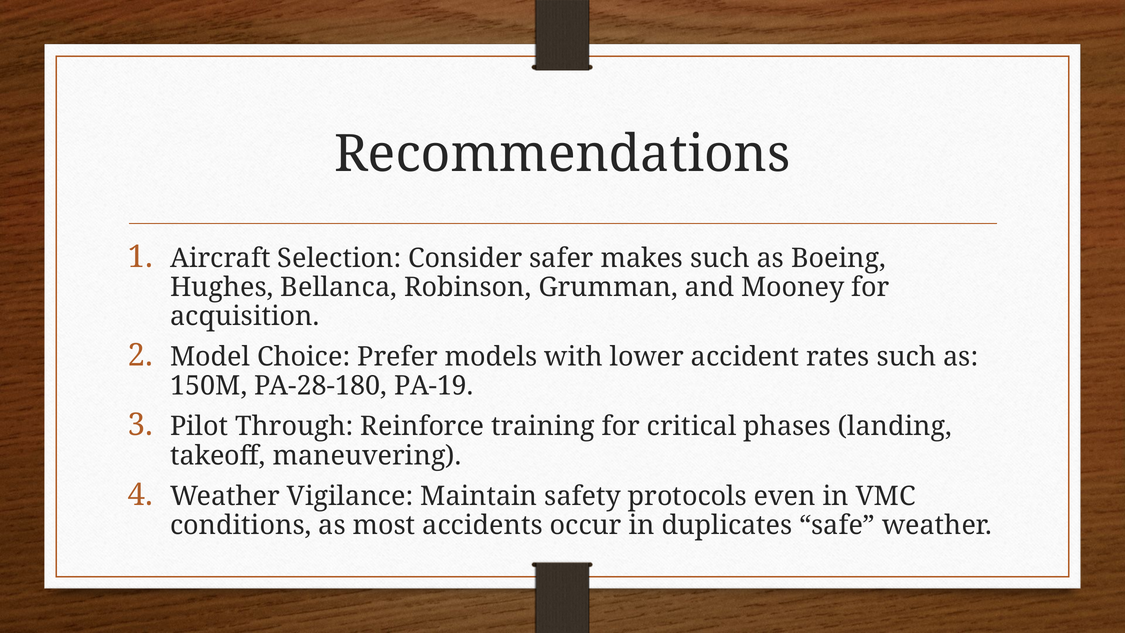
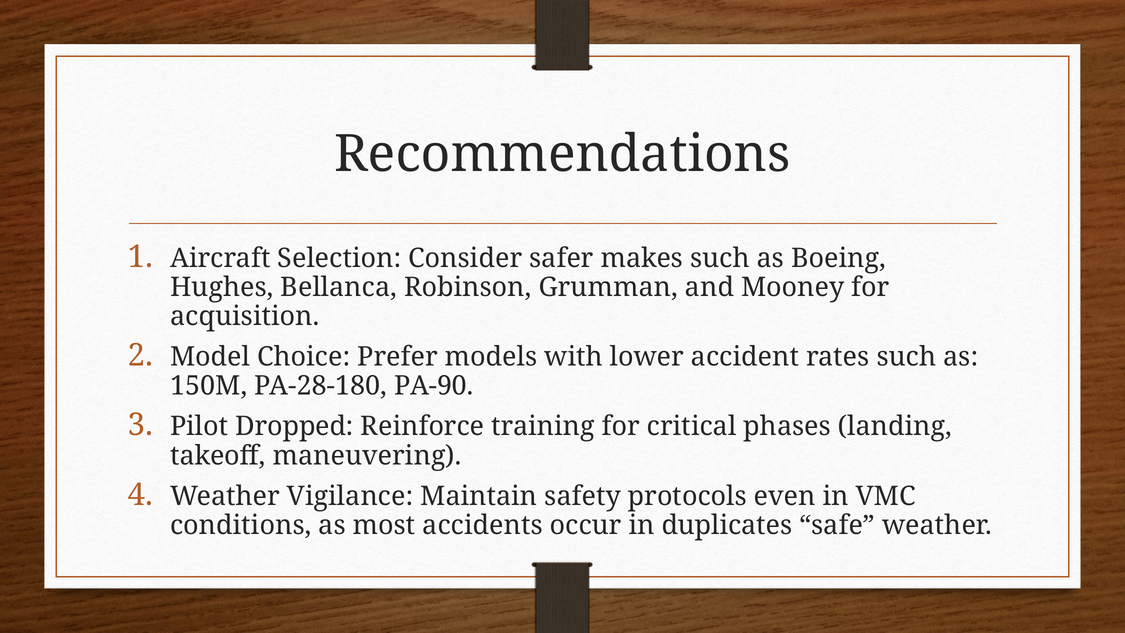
PA-19: PA-19 -> PA-90
Through: Through -> Dropped
